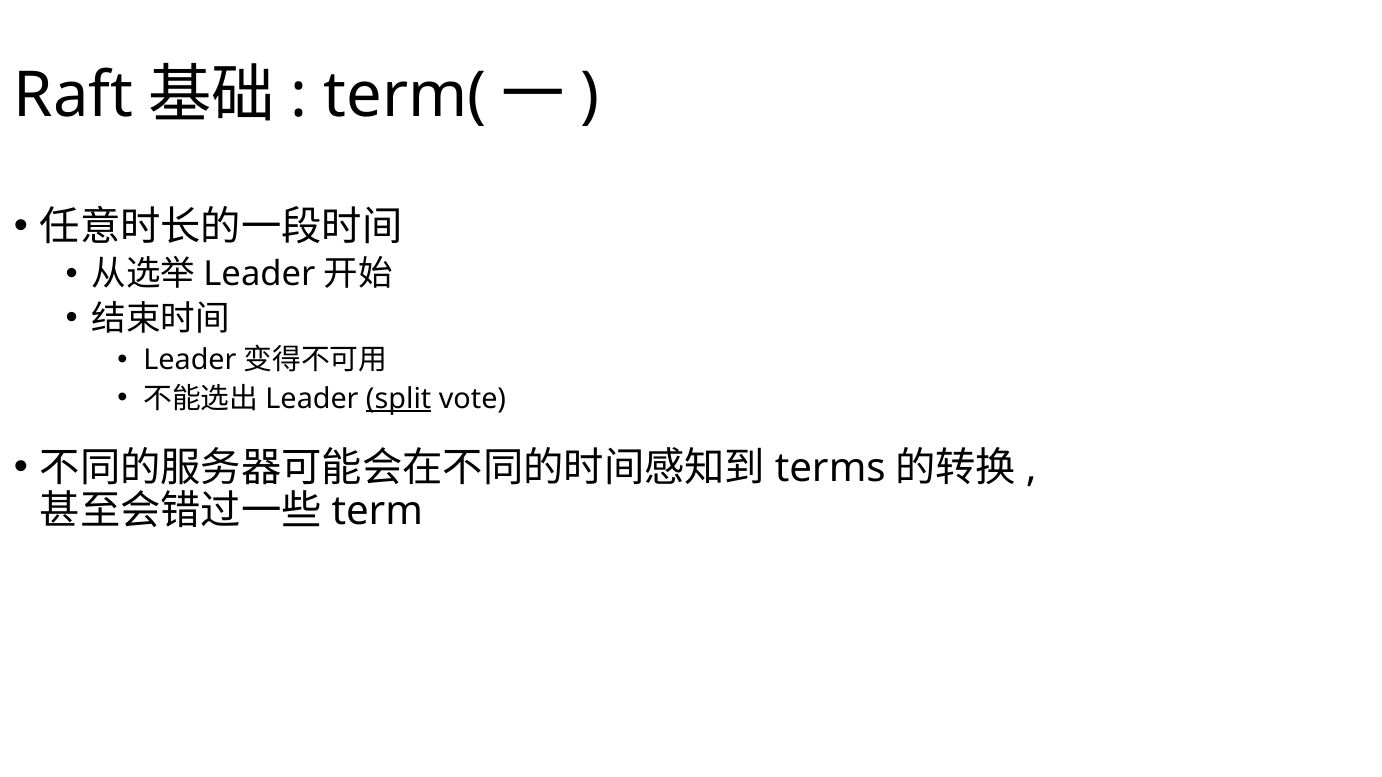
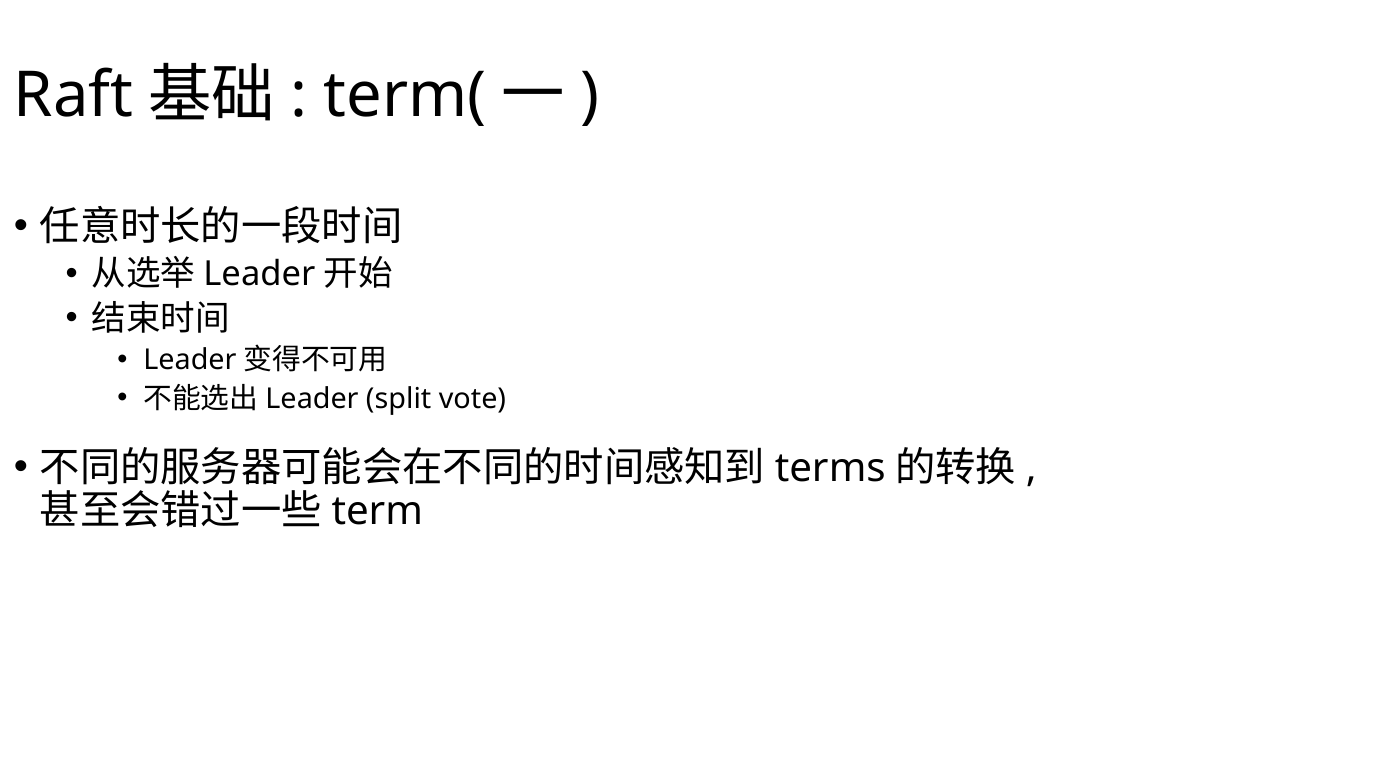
split underline: present -> none
